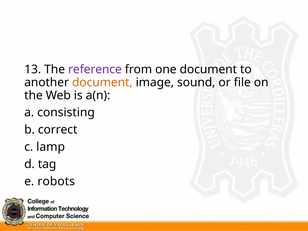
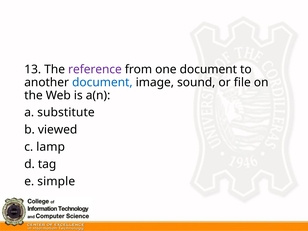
document at (102, 82) colour: orange -> blue
consisting: consisting -> substitute
correct: correct -> viewed
robots: robots -> simple
